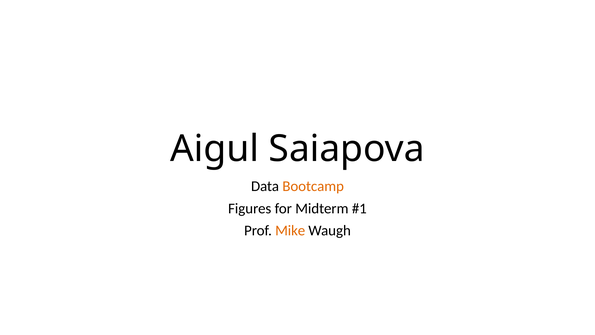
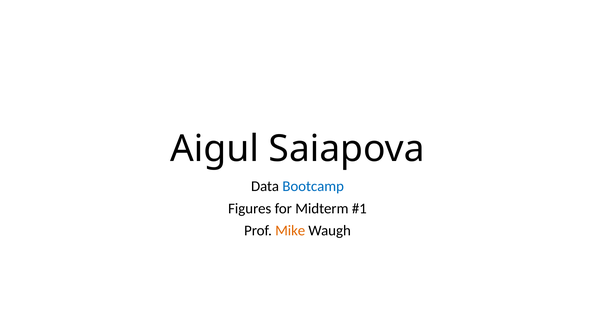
Bootcamp colour: orange -> blue
